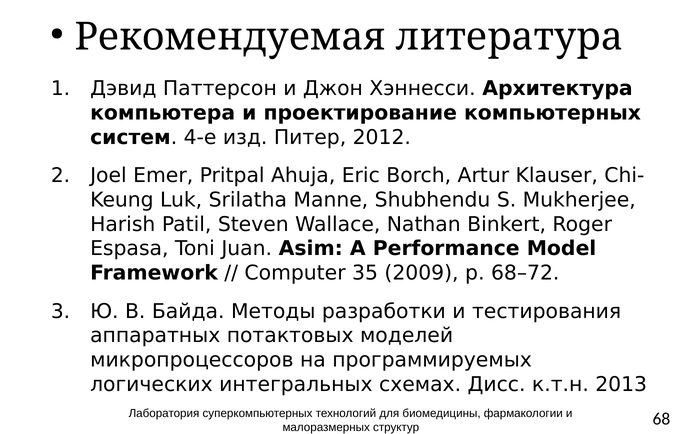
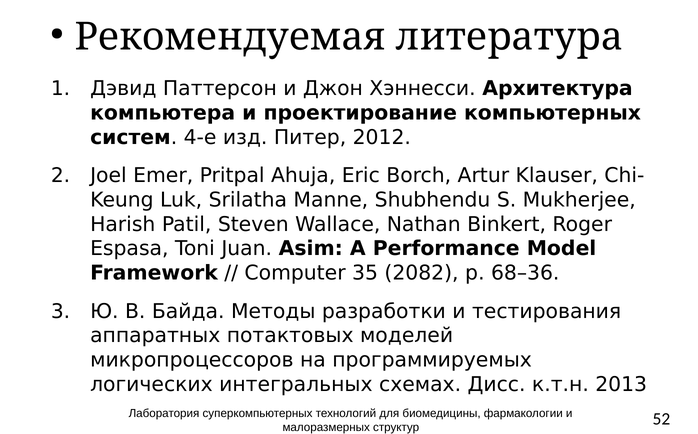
2009: 2009 -> 2082
68–72: 68–72 -> 68–36
68: 68 -> 52
